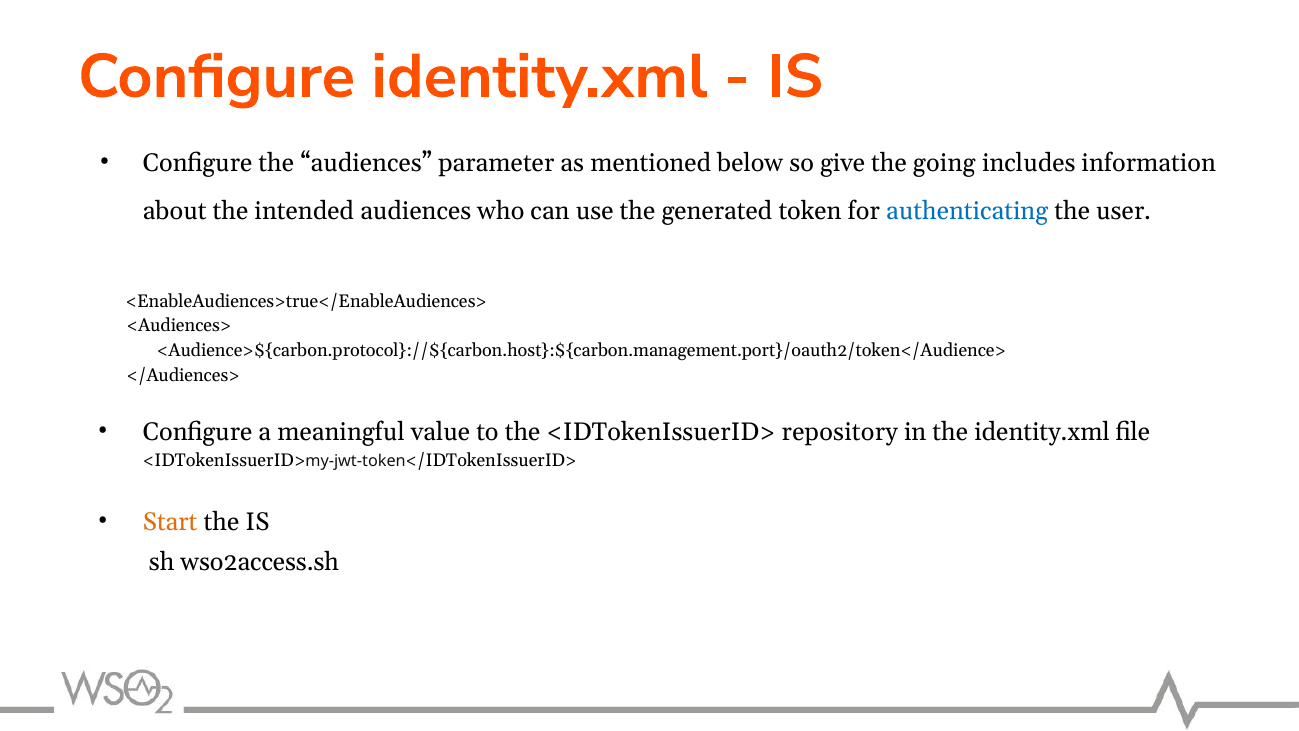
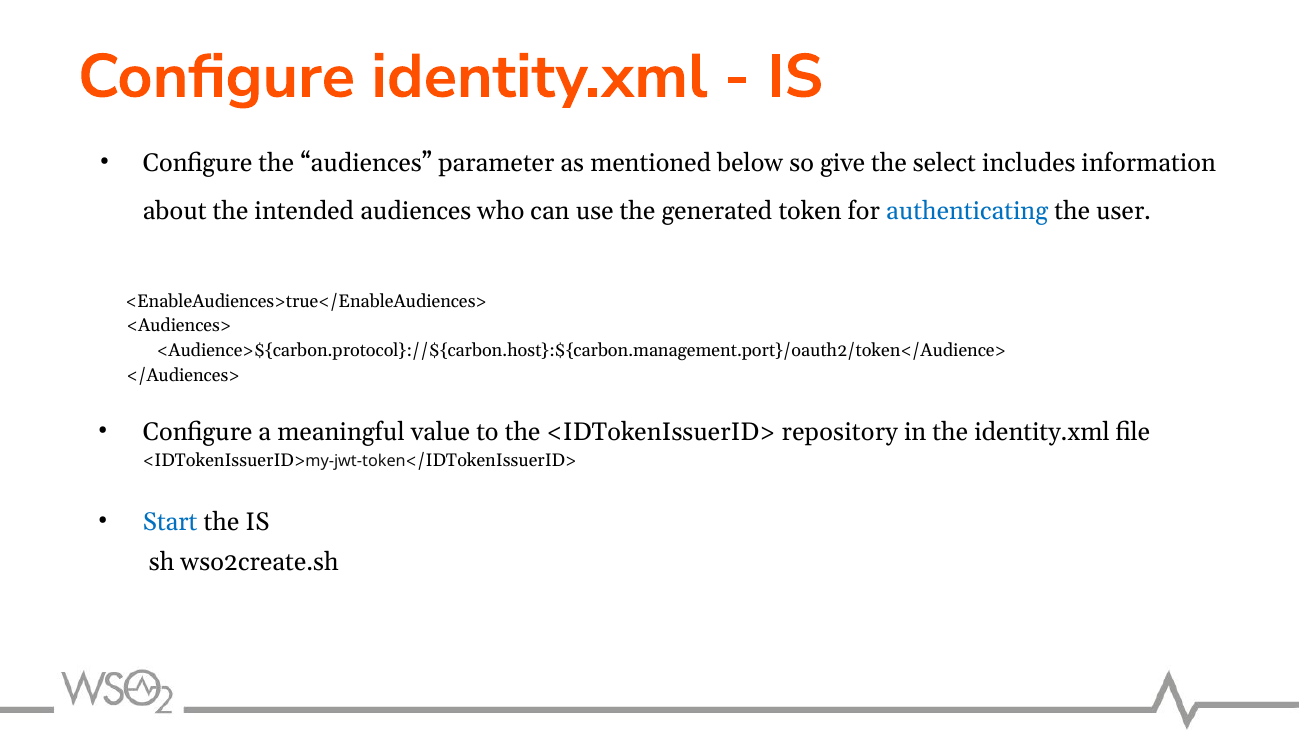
going: going -> select
Start colour: orange -> blue
wso2access.sh: wso2access.sh -> wso2create.sh
